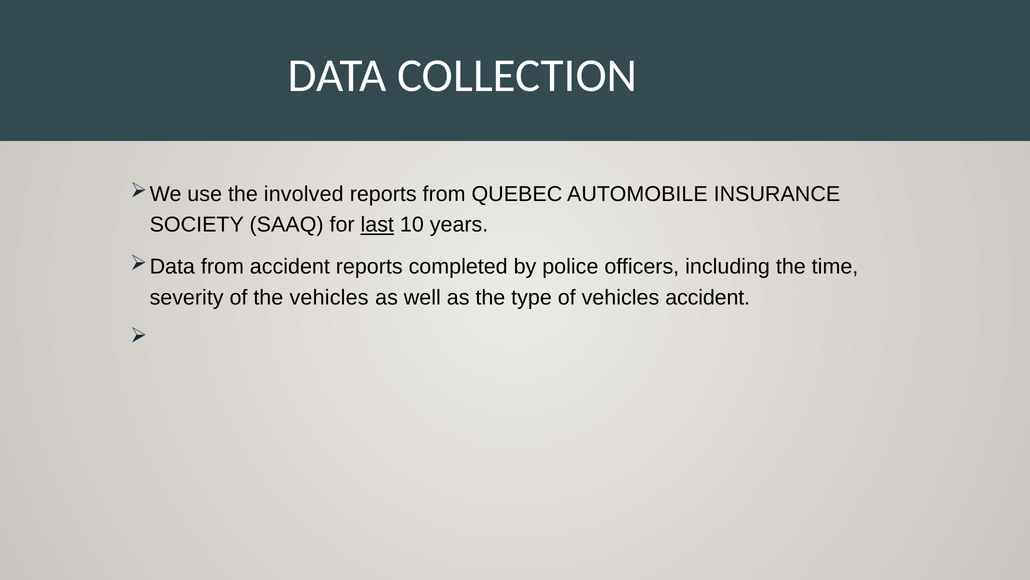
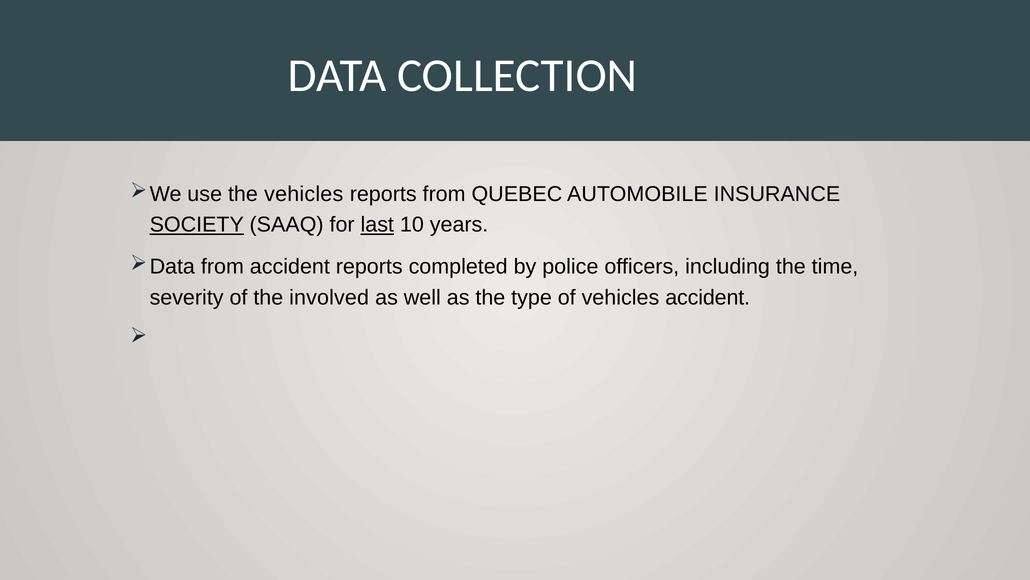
the involved: involved -> vehicles
SOCIETY underline: none -> present
the vehicles: vehicles -> involved
